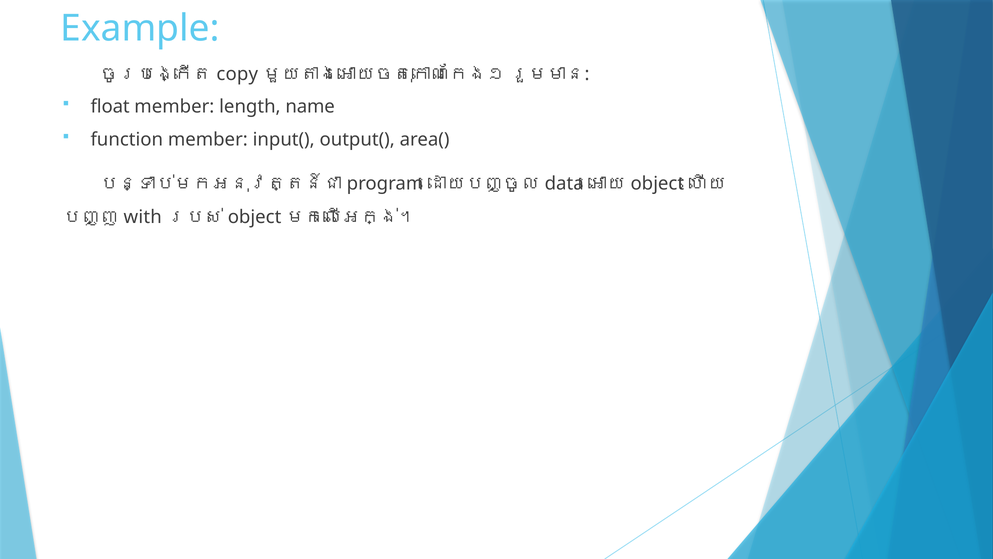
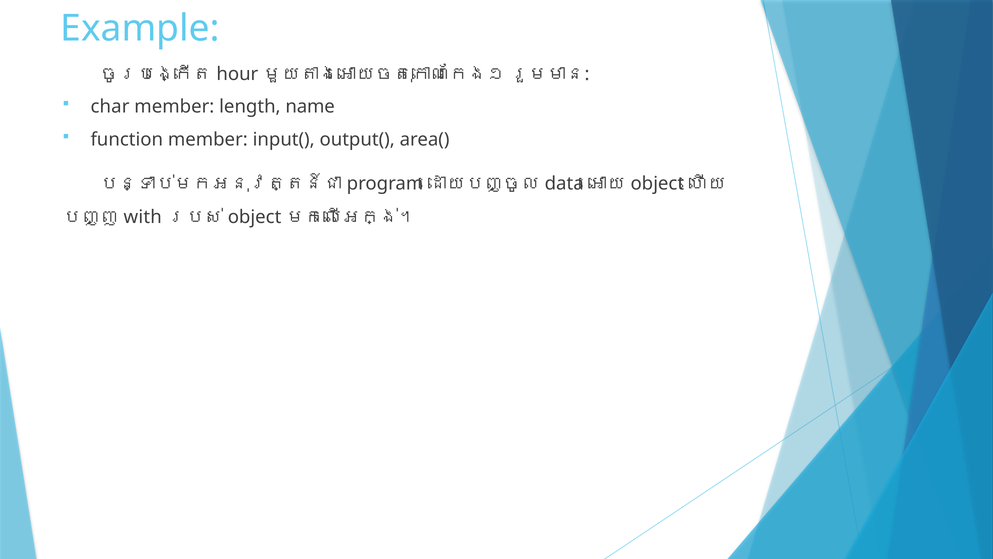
copy: copy -> hour
float: float -> char
